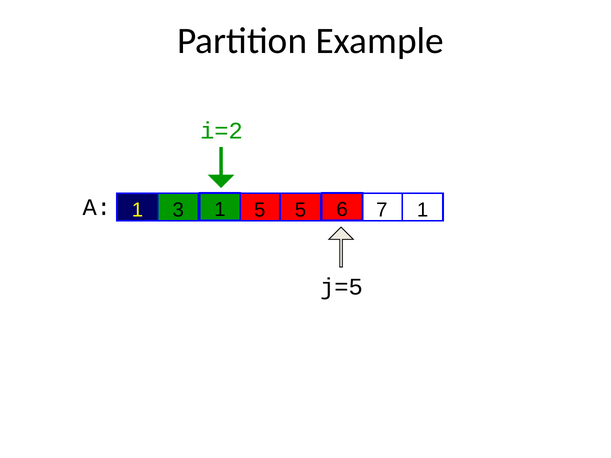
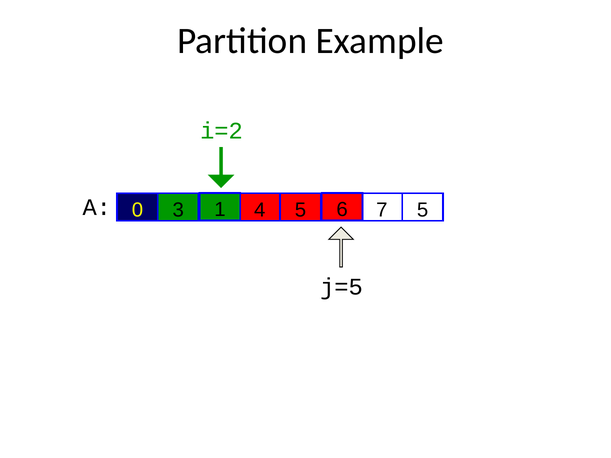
A 1: 1 -> 0
5 at (260, 210): 5 -> 4
7 1: 1 -> 5
